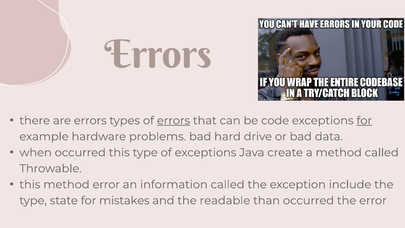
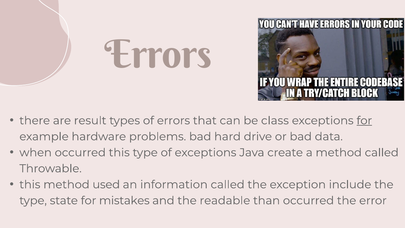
are errors: errors -> result
errors at (173, 120) underline: present -> none
code: code -> class
method error: error -> used
